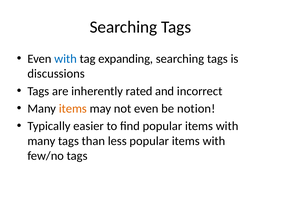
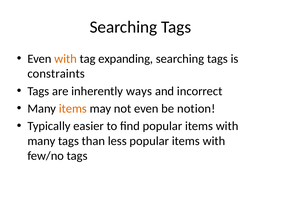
with at (66, 59) colour: blue -> orange
discussions: discussions -> constraints
rated: rated -> ways
